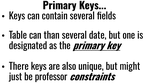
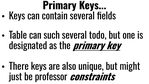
than: than -> such
date: date -> todo
